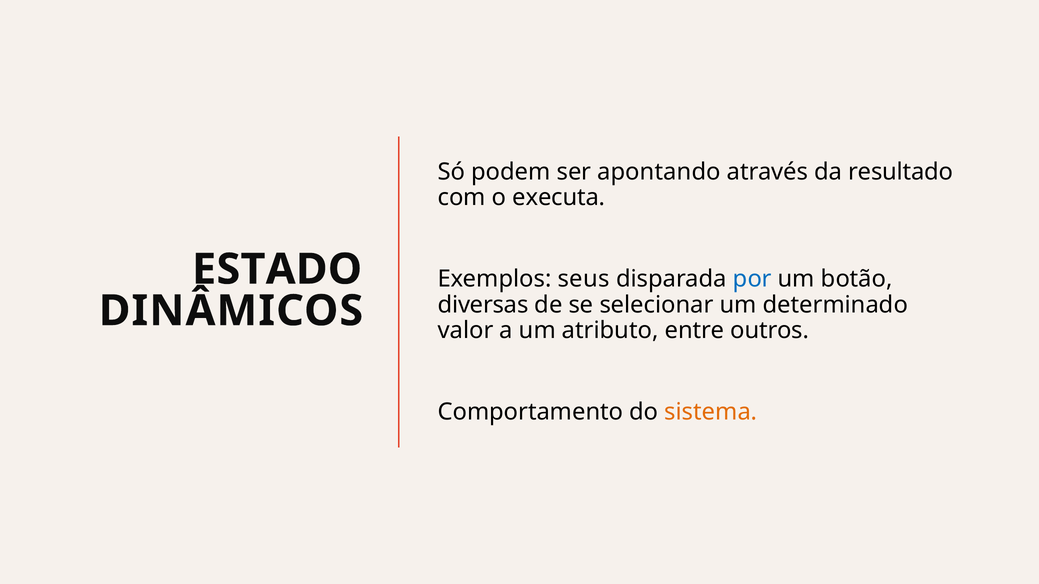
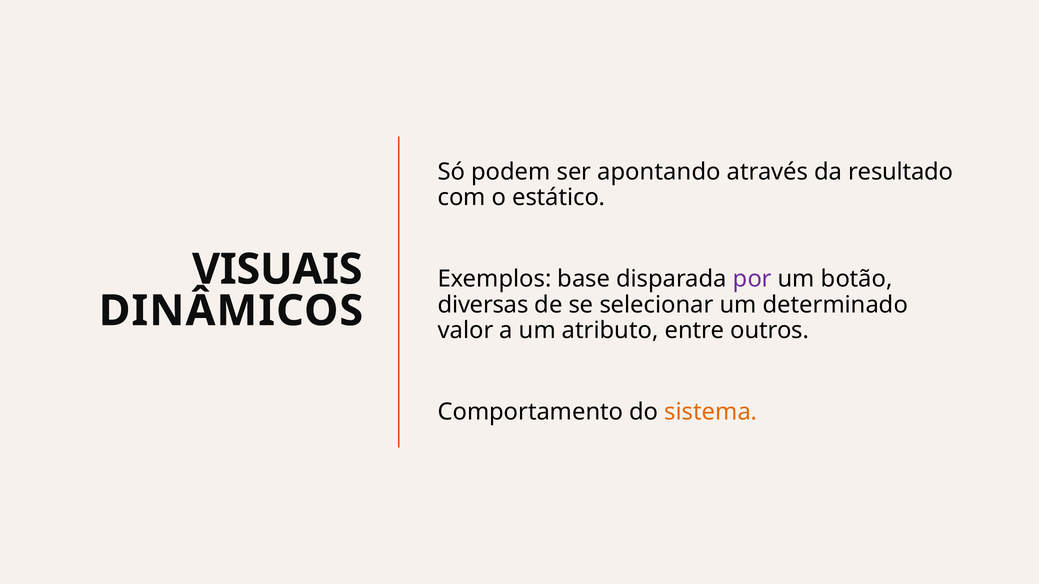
executa: executa -> estático
ESTADO: ESTADO -> VISUAIS
seus: seus -> base
por colour: blue -> purple
